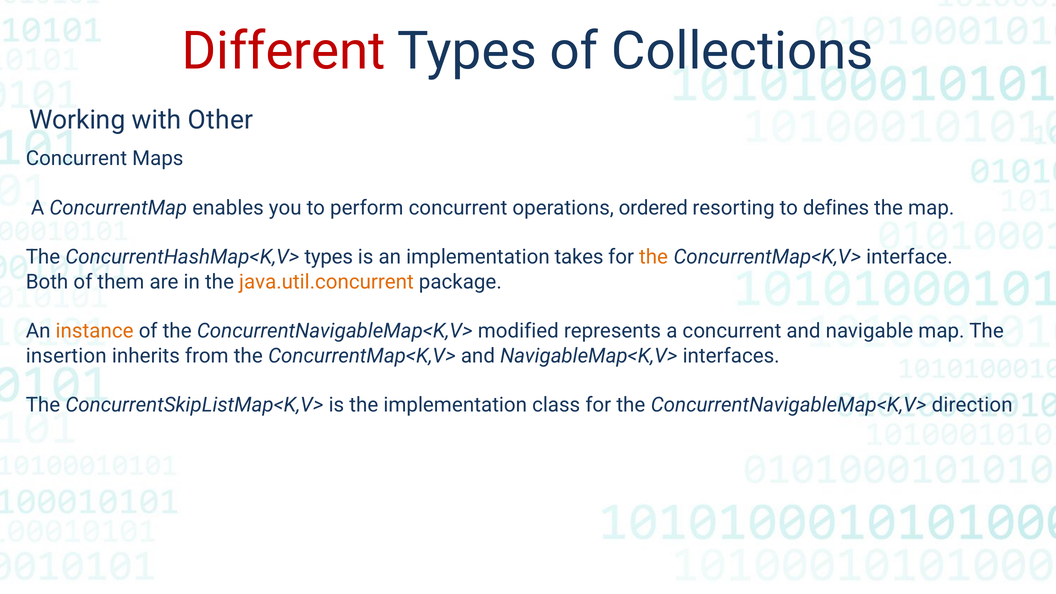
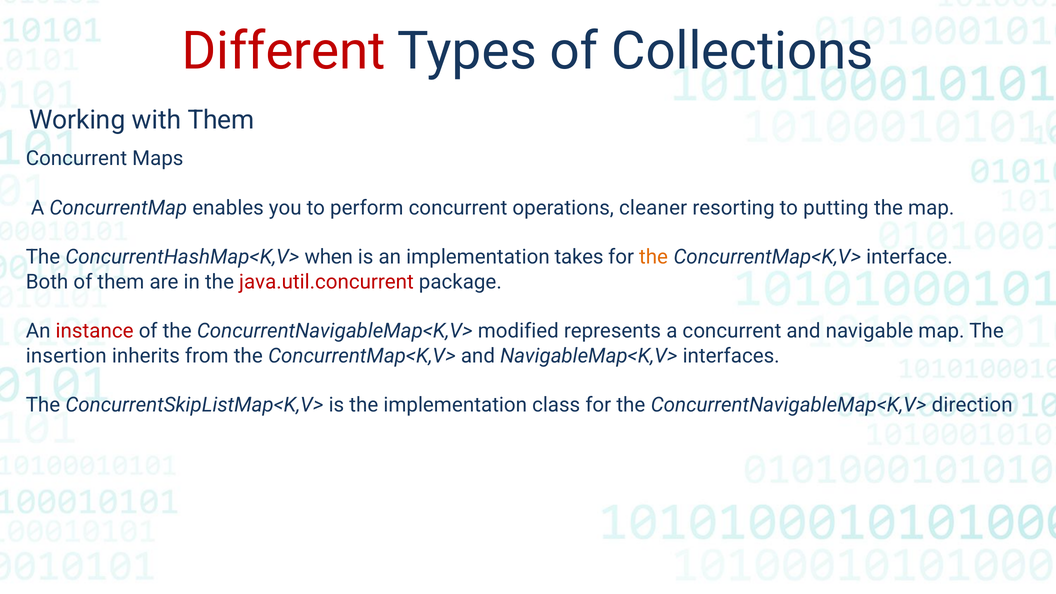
with Other: Other -> Them
ordered: ordered -> cleaner
defines: defines -> putting
ConcurrentHashMap<K,V> types: types -> when
java.util.concurrent colour: orange -> red
instance colour: orange -> red
